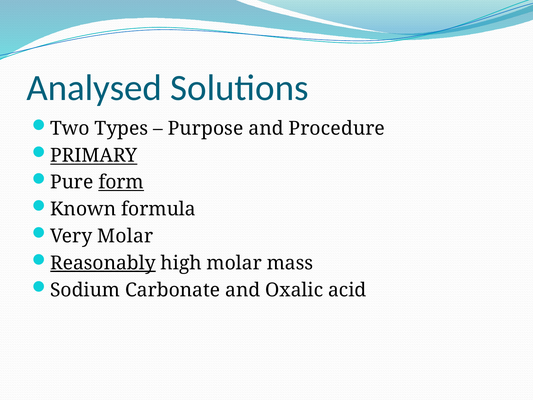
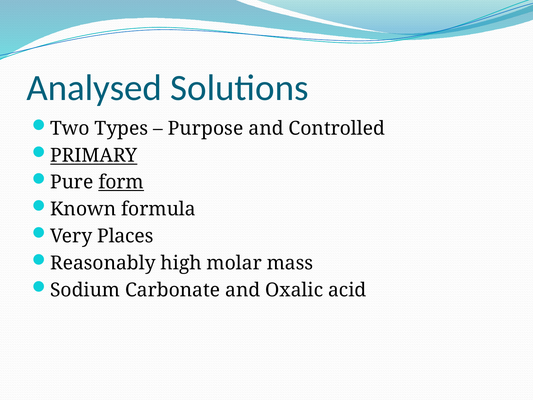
Procedure: Procedure -> Controlled
Very Molar: Molar -> Places
Reasonably underline: present -> none
